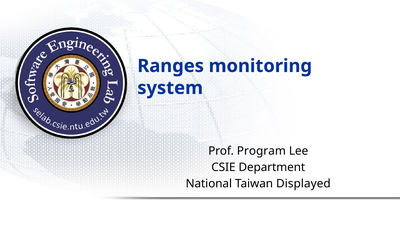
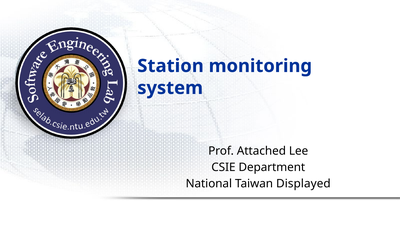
Ranges: Ranges -> Station
Program: Program -> Attached
